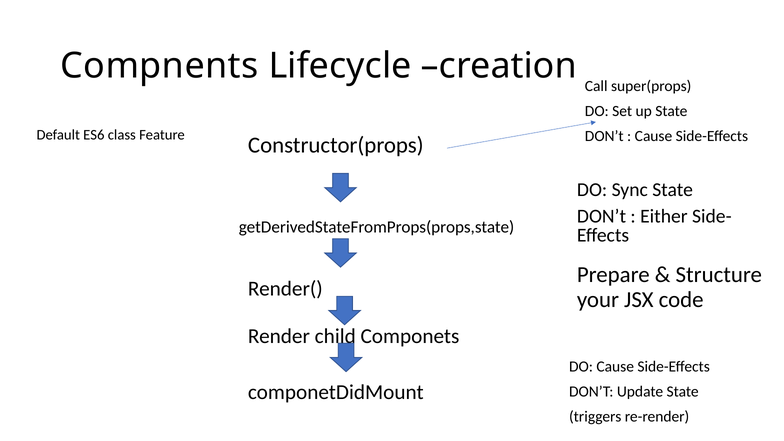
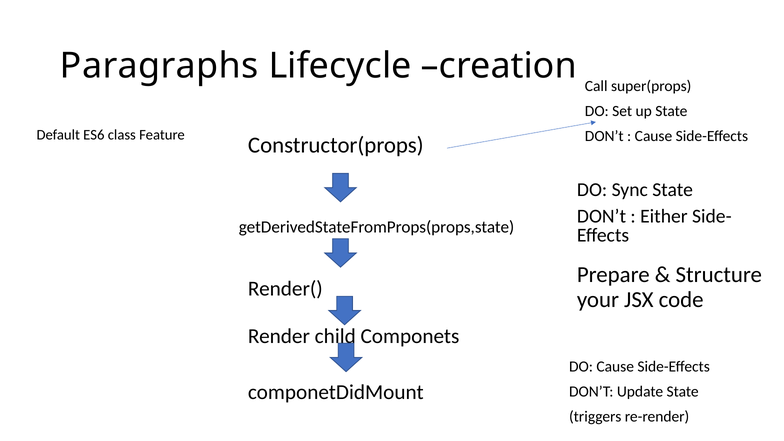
Compnents: Compnents -> Paragraphs
